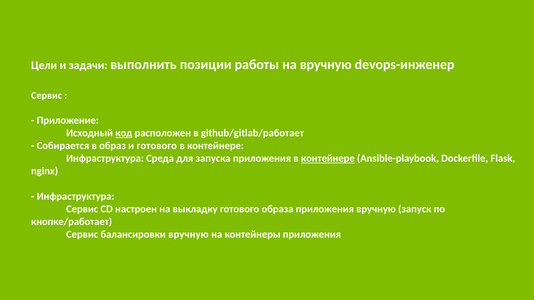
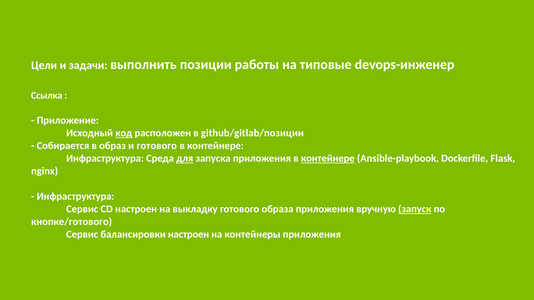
на вручную: вручную -> типовые
Сервис at (47, 96): Сервис -> Ссылка
github/gitlab/работает: github/gitlab/работает -> github/gitlab/позиции
для underline: none -> present
запуск underline: none -> present
кнопке/работает: кнопке/работает -> кнопке/готового
балансировки вручную: вручную -> настроен
